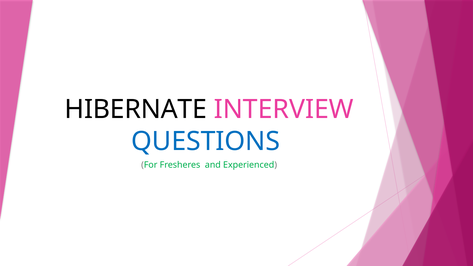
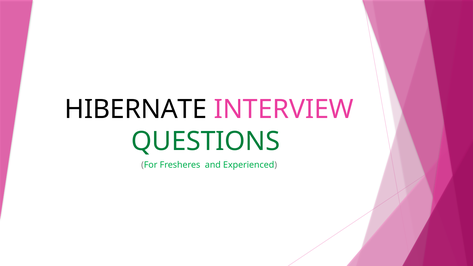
QUESTIONS colour: blue -> green
